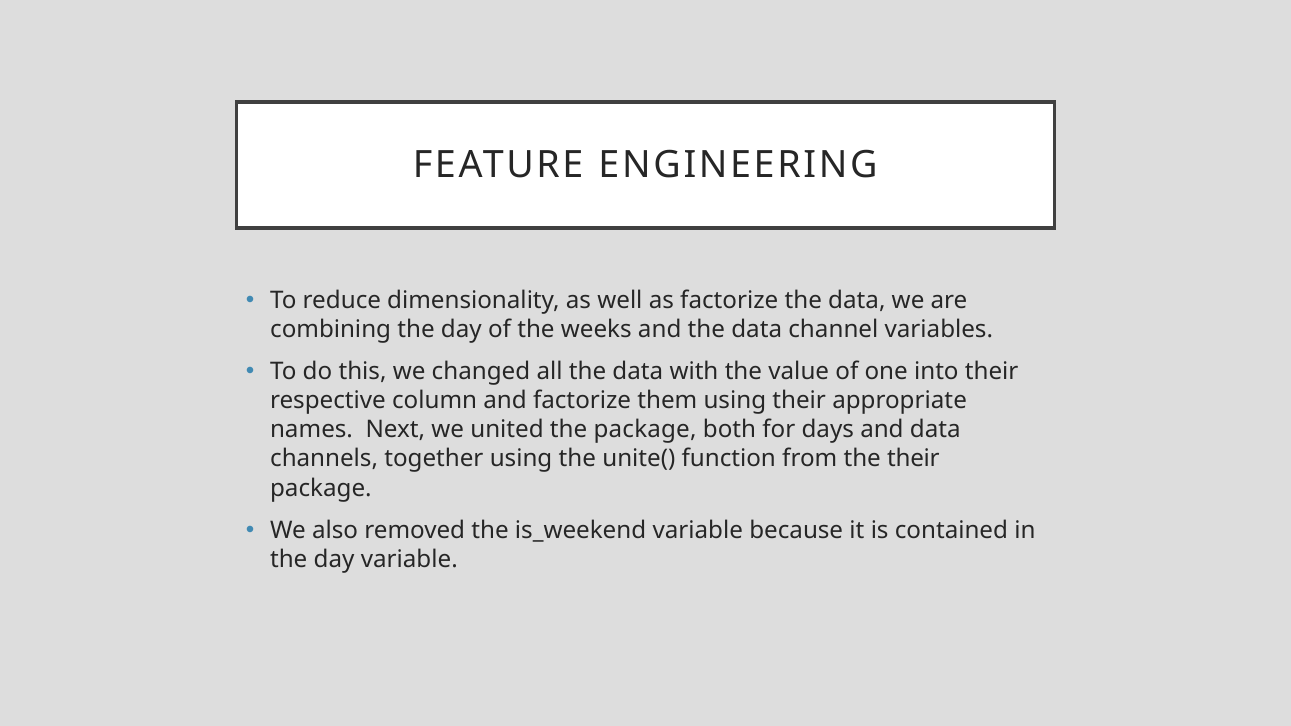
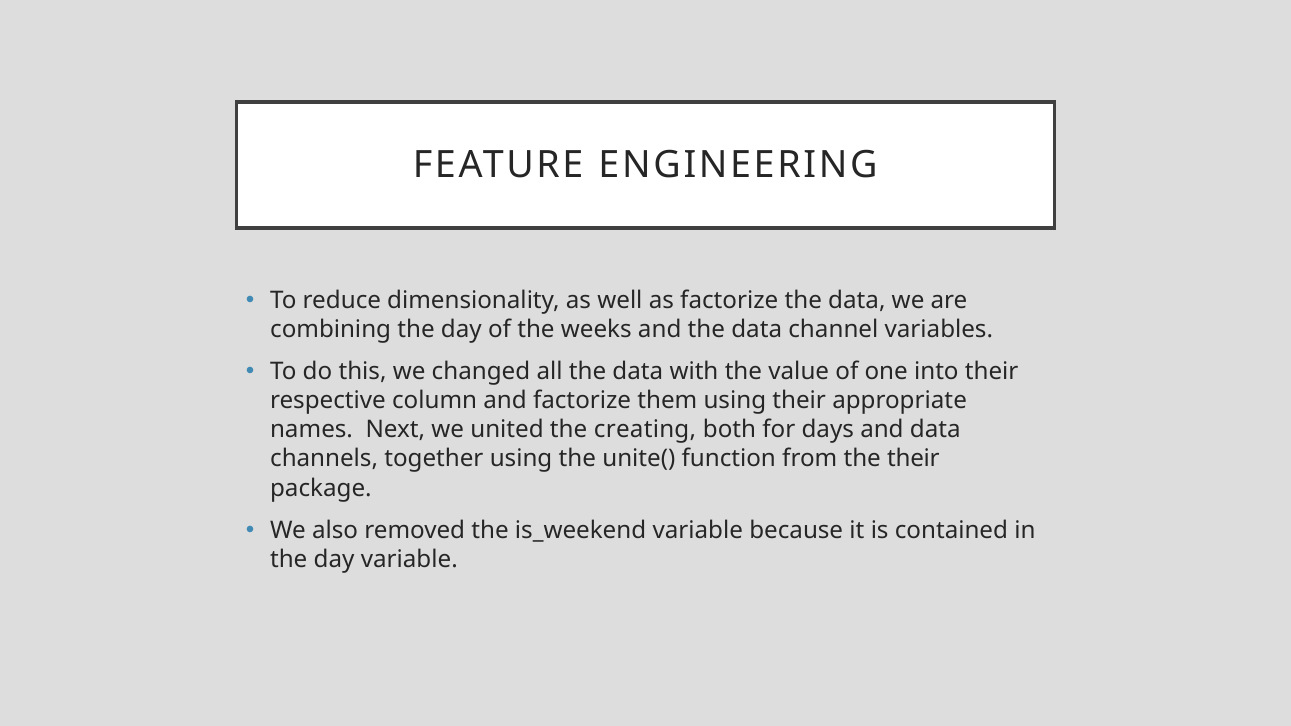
the package: package -> creating
